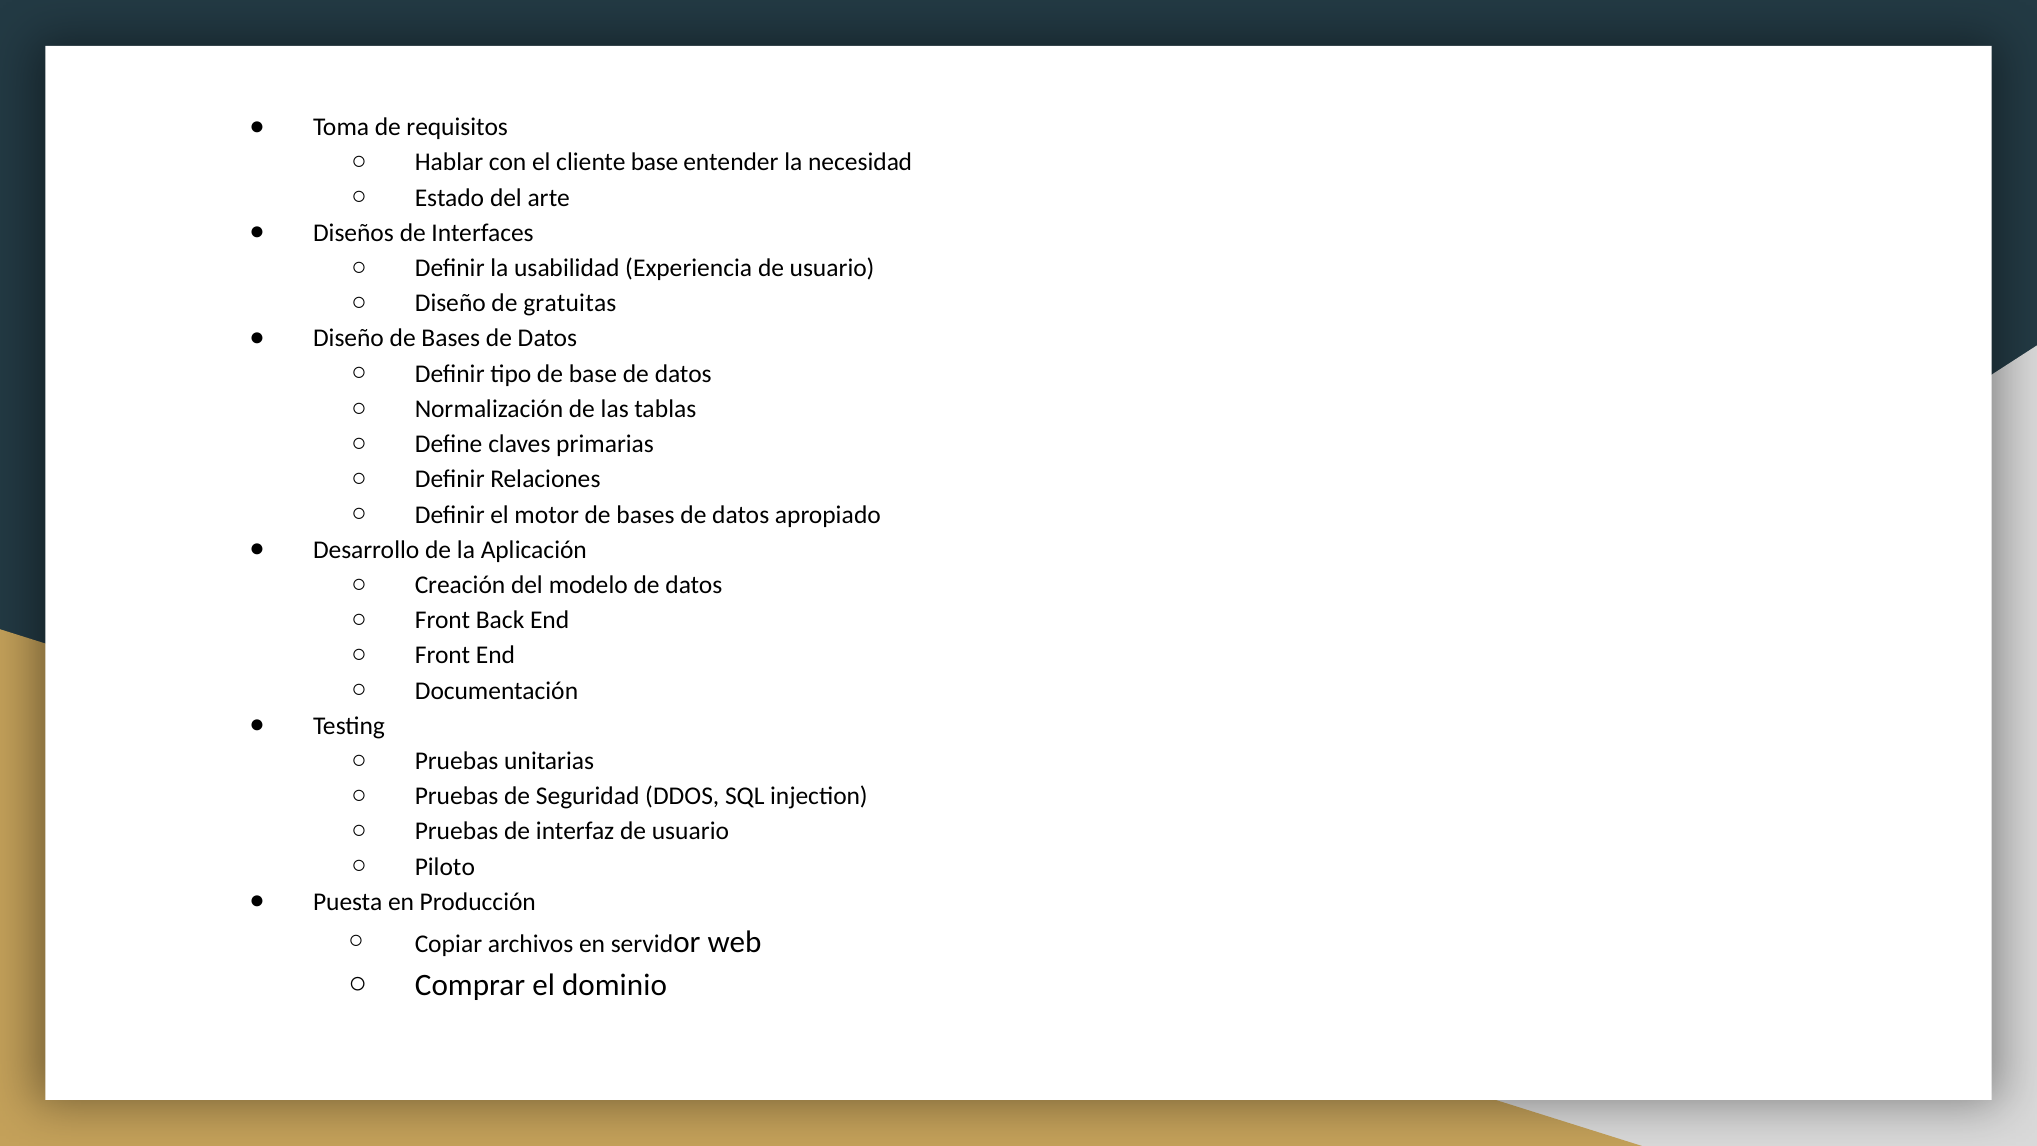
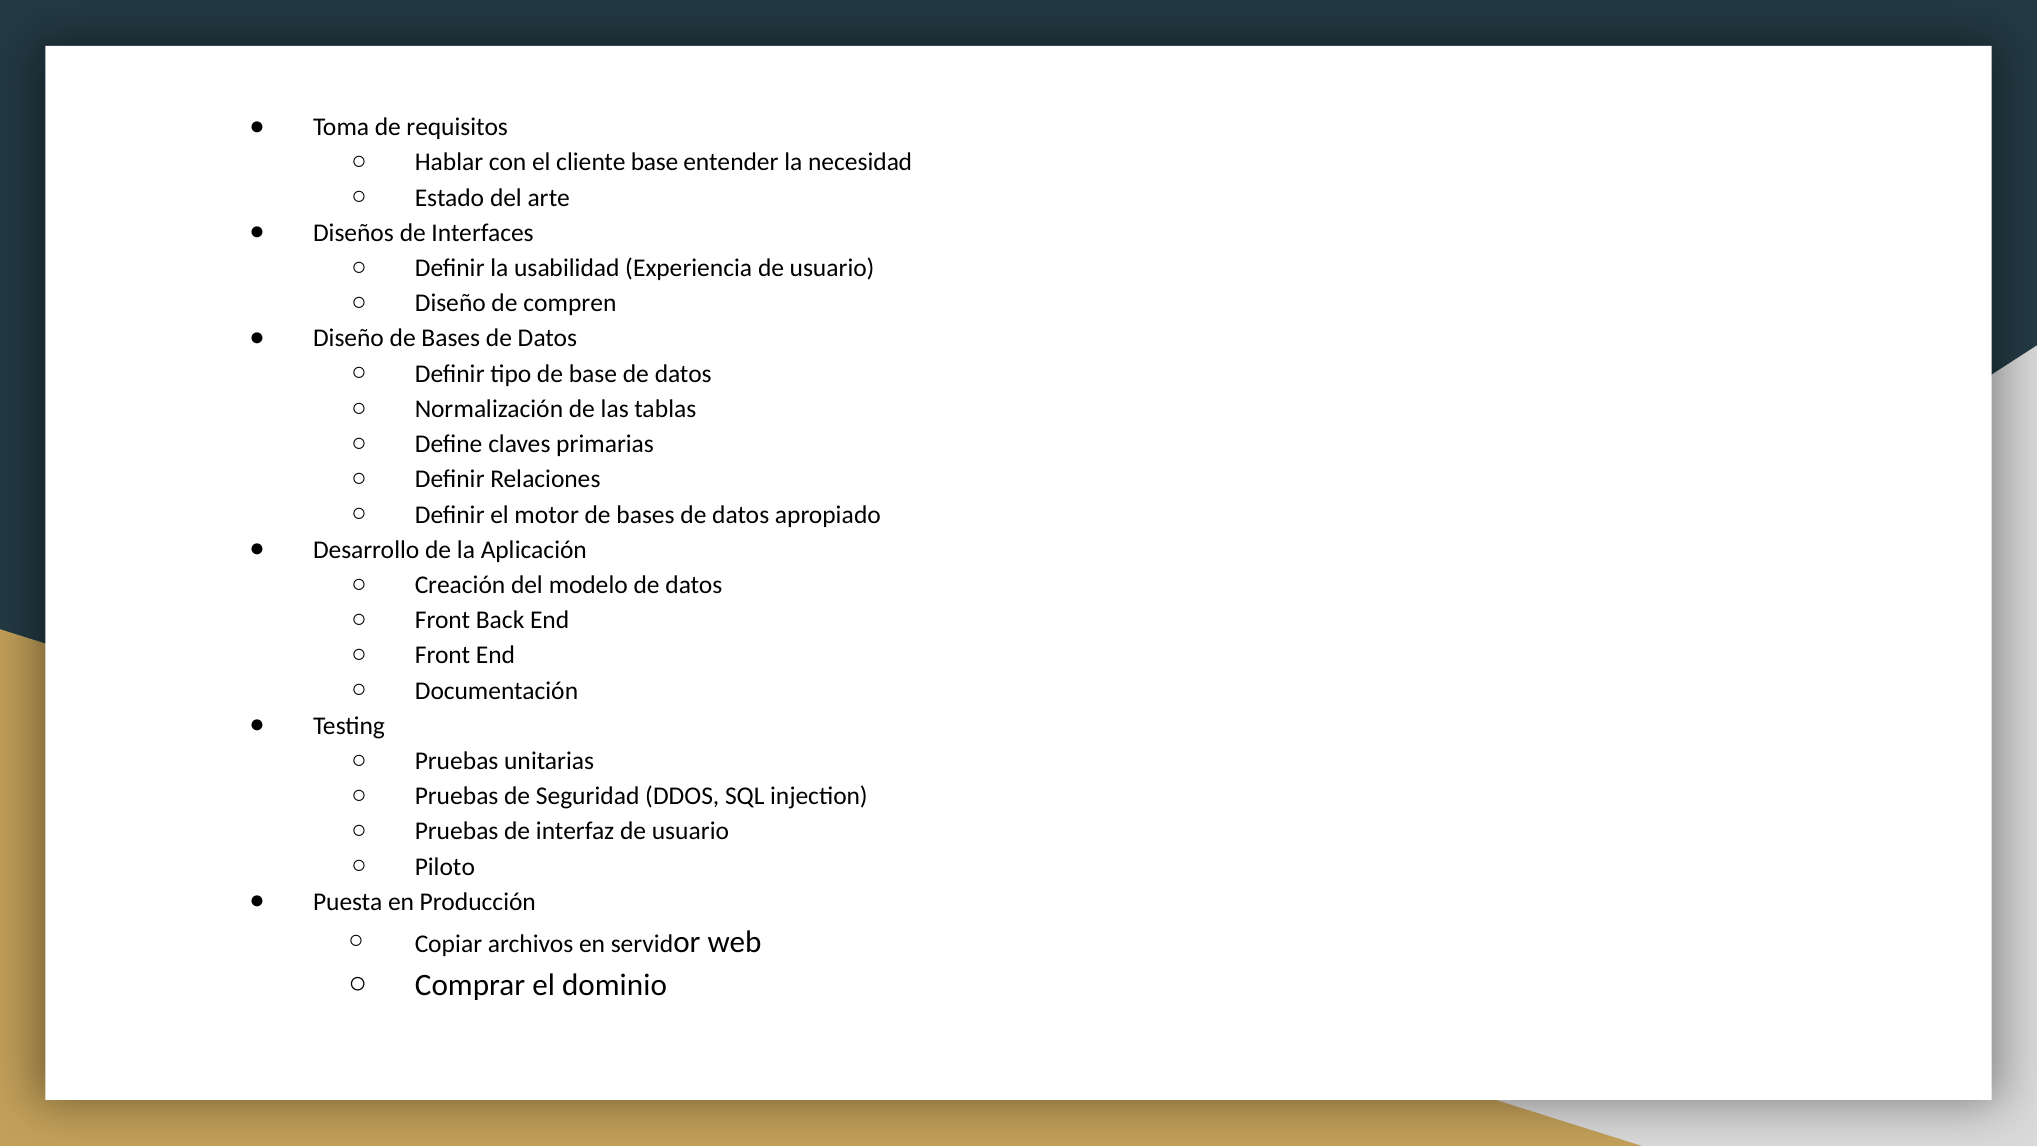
gratuitas: gratuitas -> compren
